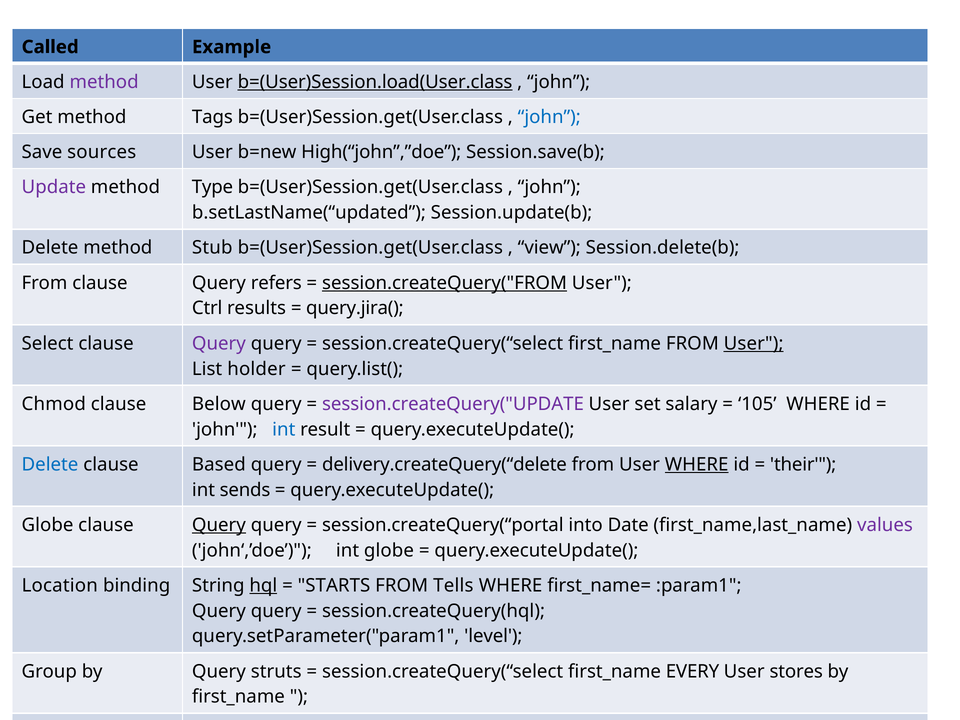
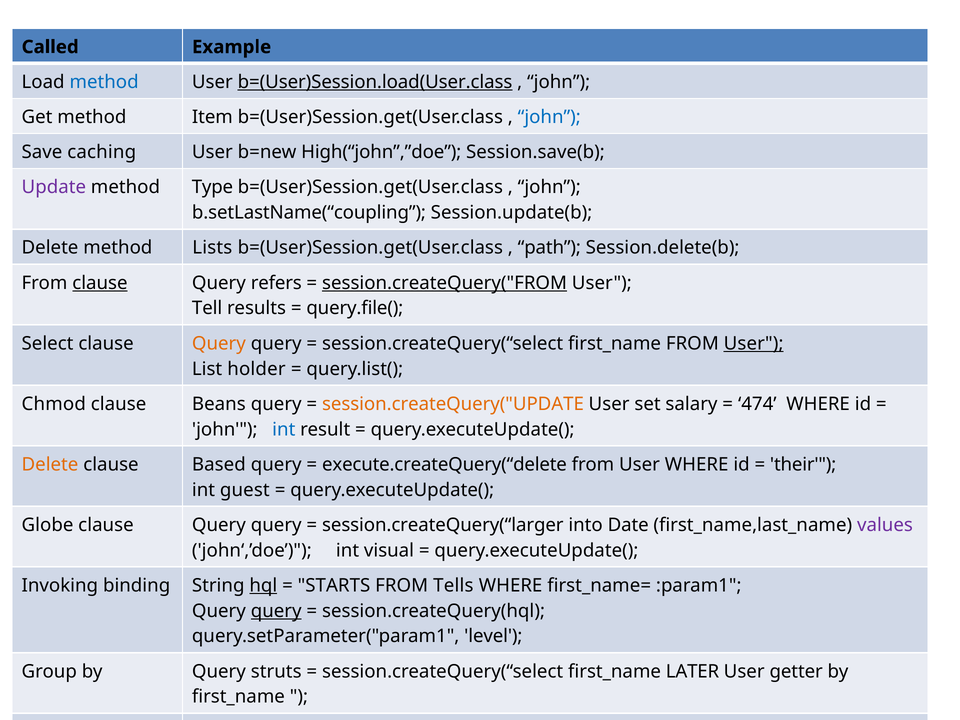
method at (104, 82) colour: purple -> blue
Tags: Tags -> Item
sources: sources -> caching
b.setLastName(“updated: b.setLastName(“updated -> b.setLastName(“coupling
Stub: Stub -> Lists
view: view -> path
clause at (100, 283) underline: none -> present
Ctrl: Ctrl -> Tell
query.jira(: query.jira( -> query.file(
Query at (219, 343) colour: purple -> orange
Below: Below -> Beans
session.createQuery("UPDATE colour: purple -> orange
105: 105 -> 474
Delete at (50, 464) colour: blue -> orange
delivery.createQuery(“delete: delivery.createQuery(“delete -> execute.createQuery(“delete
WHERE at (697, 464) underline: present -> none
sends: sends -> guest
Query at (219, 525) underline: present -> none
session.createQuery(“portal: session.createQuery(“portal -> session.createQuery(“larger
int globe: globe -> visual
Location: Location -> Invoking
query at (276, 611) underline: none -> present
EVERY: EVERY -> LATER
stores: stores -> getter
